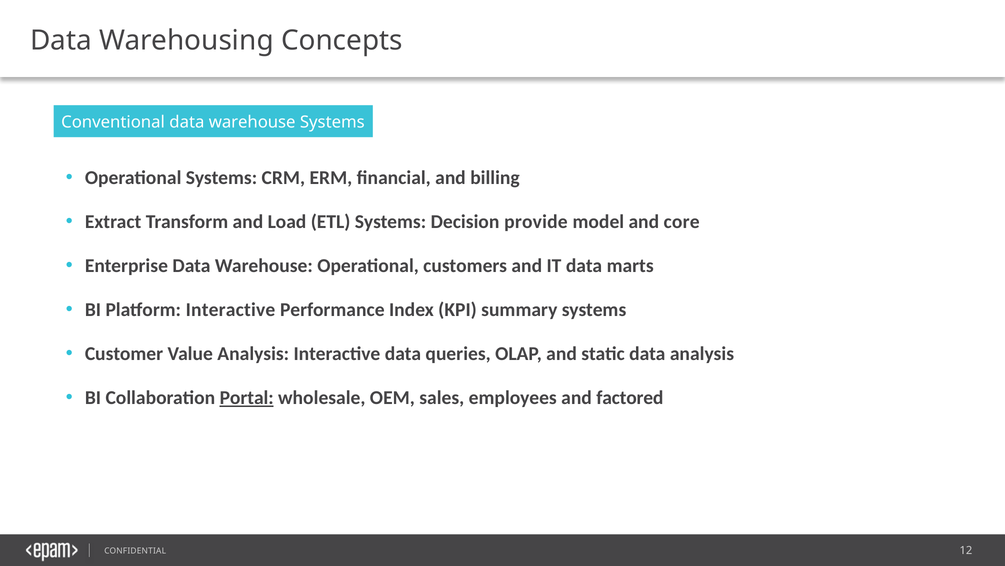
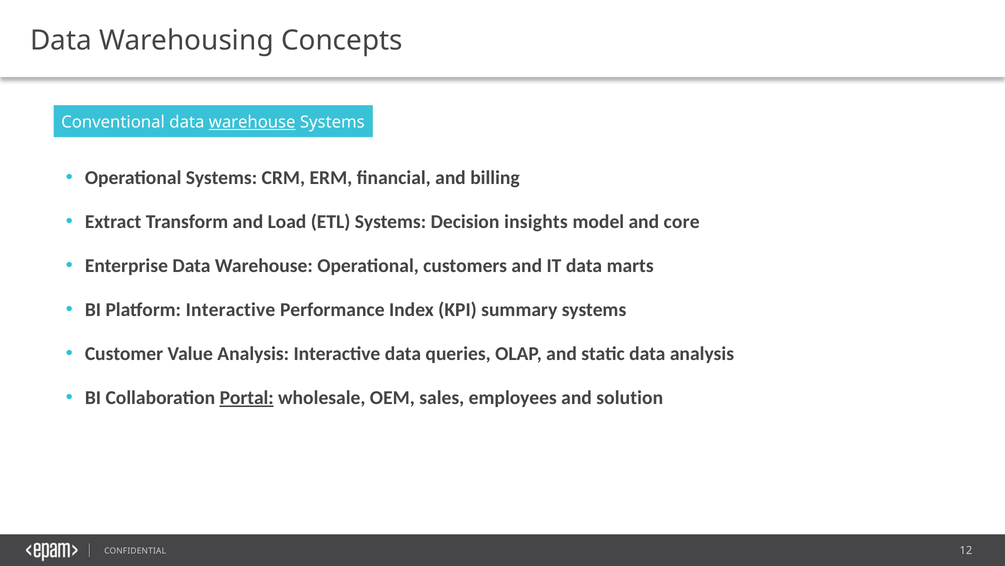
warehouse at (252, 122) underline: none -> present
provide: provide -> insights
factored: factored -> solution
